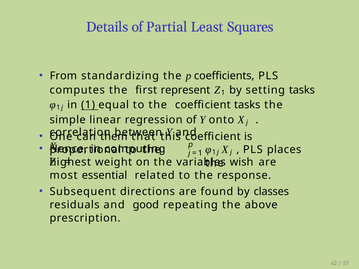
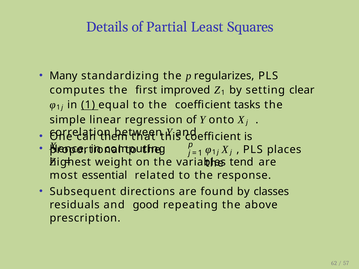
From: From -> Many
coefficients: coefficients -> regularizes
represent: represent -> improved
setting tasks: tasks -> clear
wish: wish -> tend
